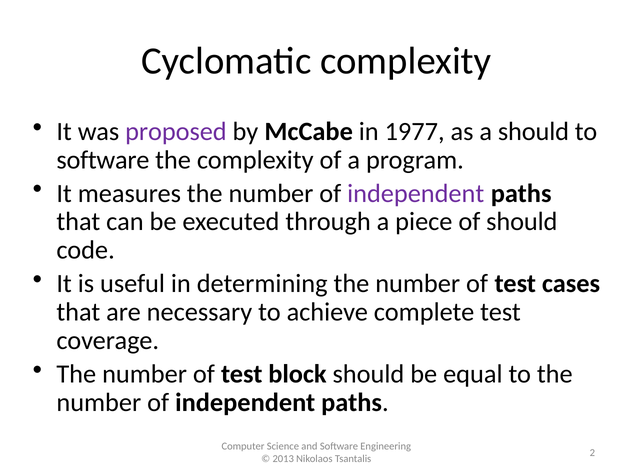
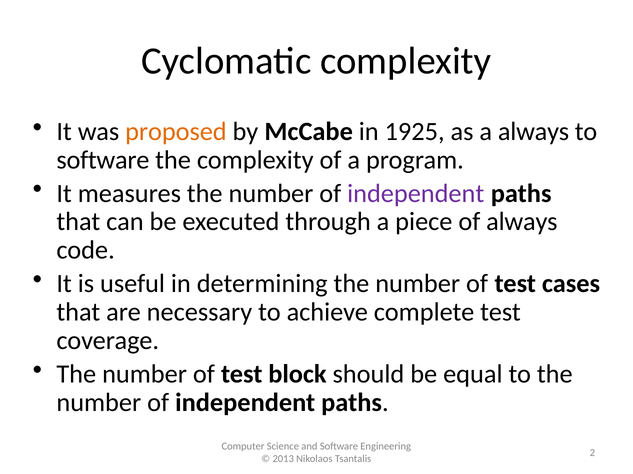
proposed colour: purple -> orange
1977: 1977 -> 1925
a should: should -> always
of should: should -> always
